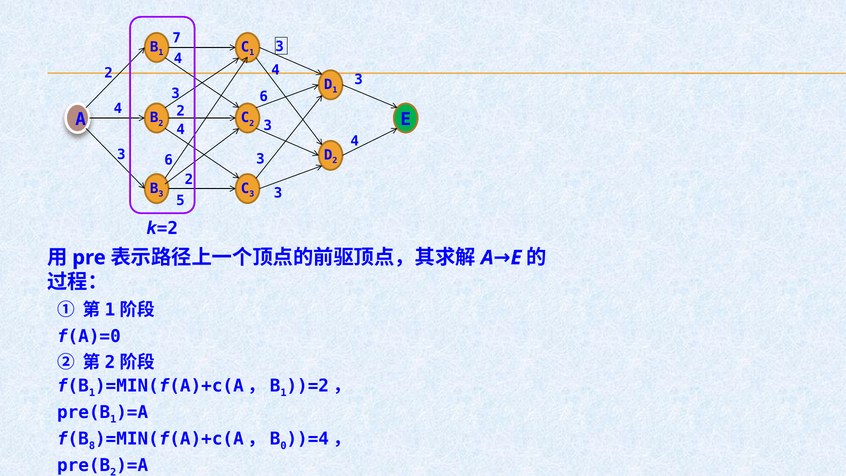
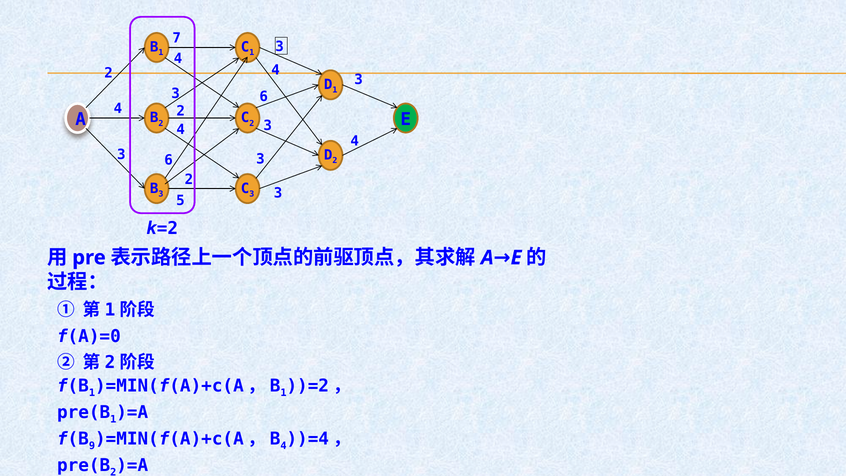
8: 8 -> 9
0 at (283, 446): 0 -> 4
